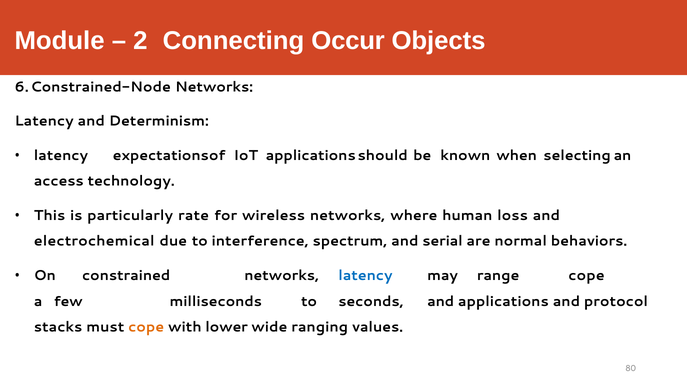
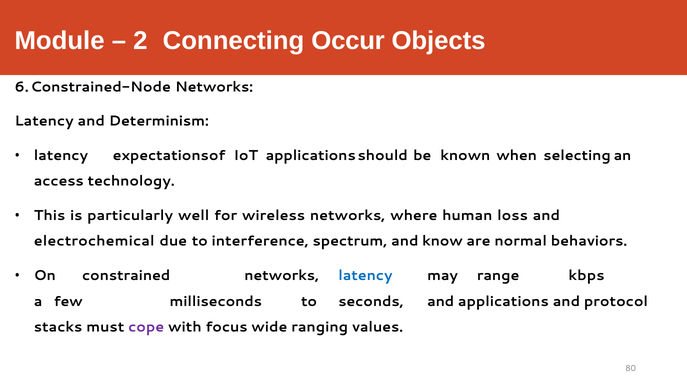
rate: rate -> well
serial: serial -> know
range cope: cope -> kbps
cope at (146, 327) colour: orange -> purple
lower: lower -> focus
